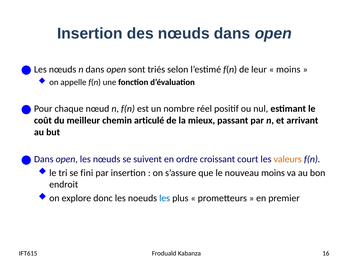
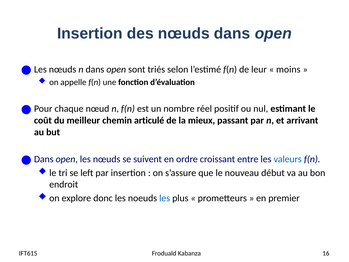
court: court -> entre
valeurs colour: orange -> blue
fini: fini -> left
nouveau moins: moins -> début
